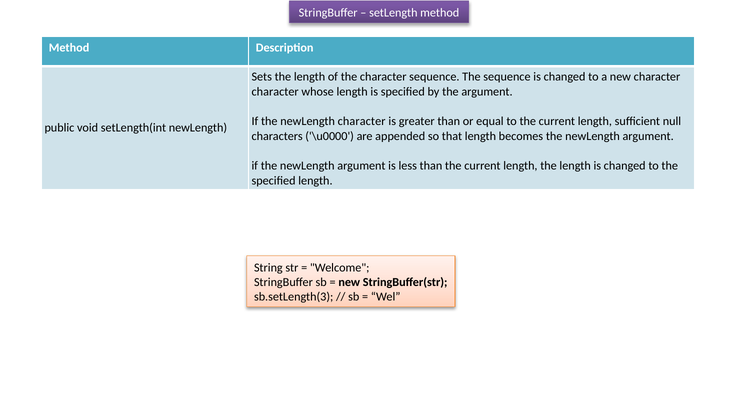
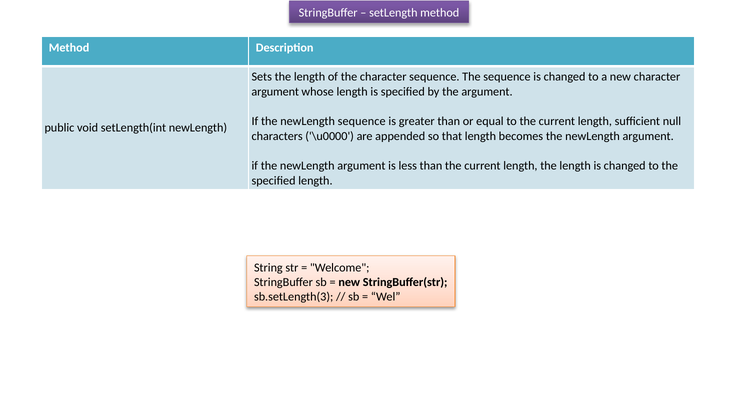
character at (275, 92): character -> argument
newLength character: character -> sequence
